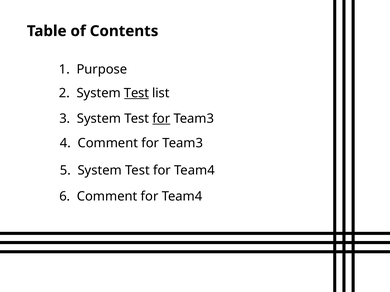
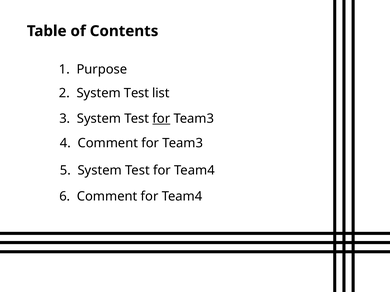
Test at (136, 93) underline: present -> none
